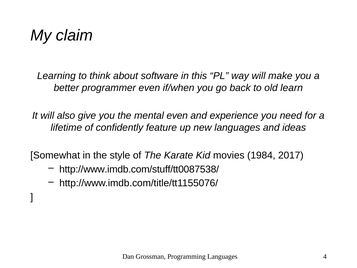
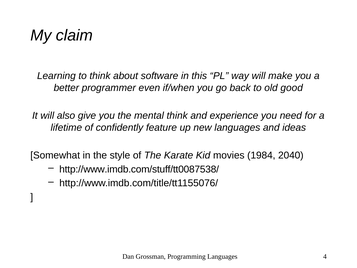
learn: learn -> good
mental even: even -> think
2017: 2017 -> 2040
